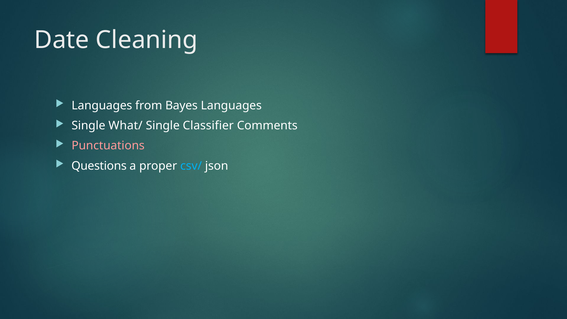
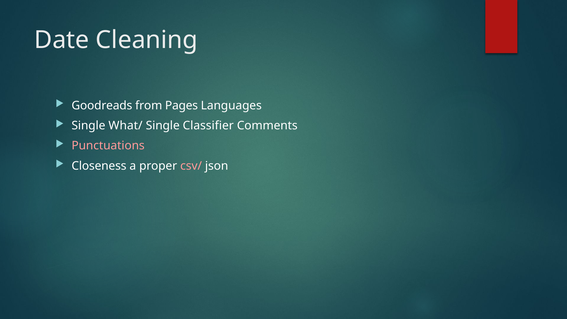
Languages at (102, 106): Languages -> Goodreads
Bayes: Bayes -> Pages
Questions: Questions -> Closeness
csv/ colour: light blue -> pink
